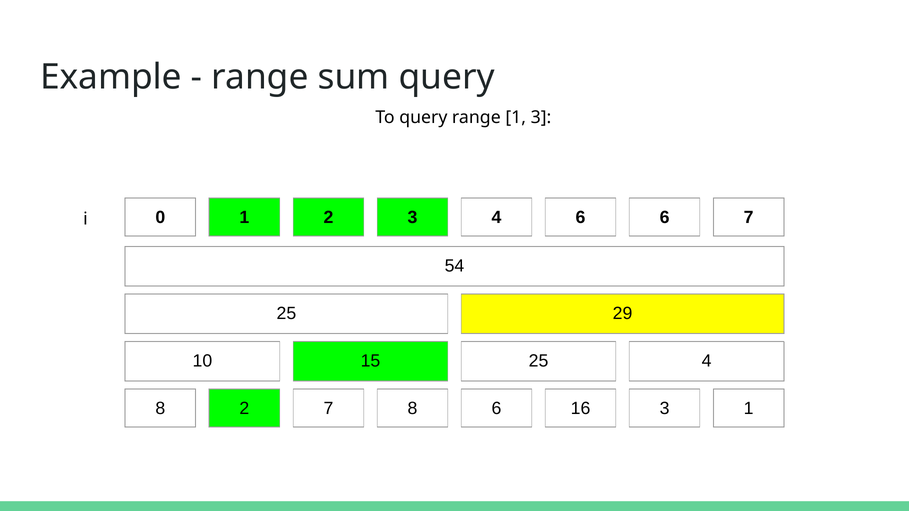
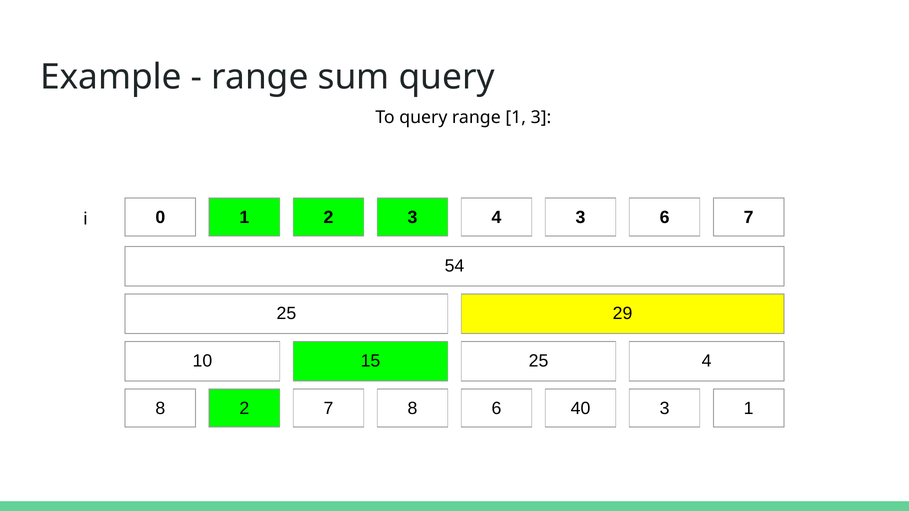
4 6: 6 -> 3
16: 16 -> 40
